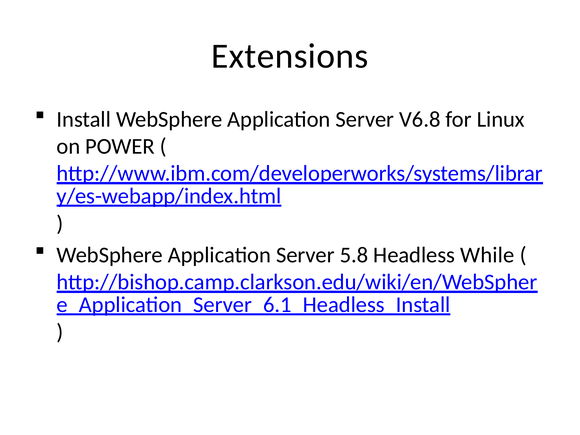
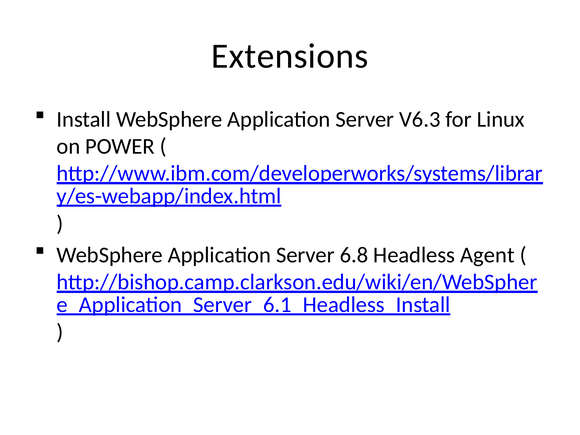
V6.8: V6.8 -> V6.3
5.8: 5.8 -> 6.8
While: While -> Agent
